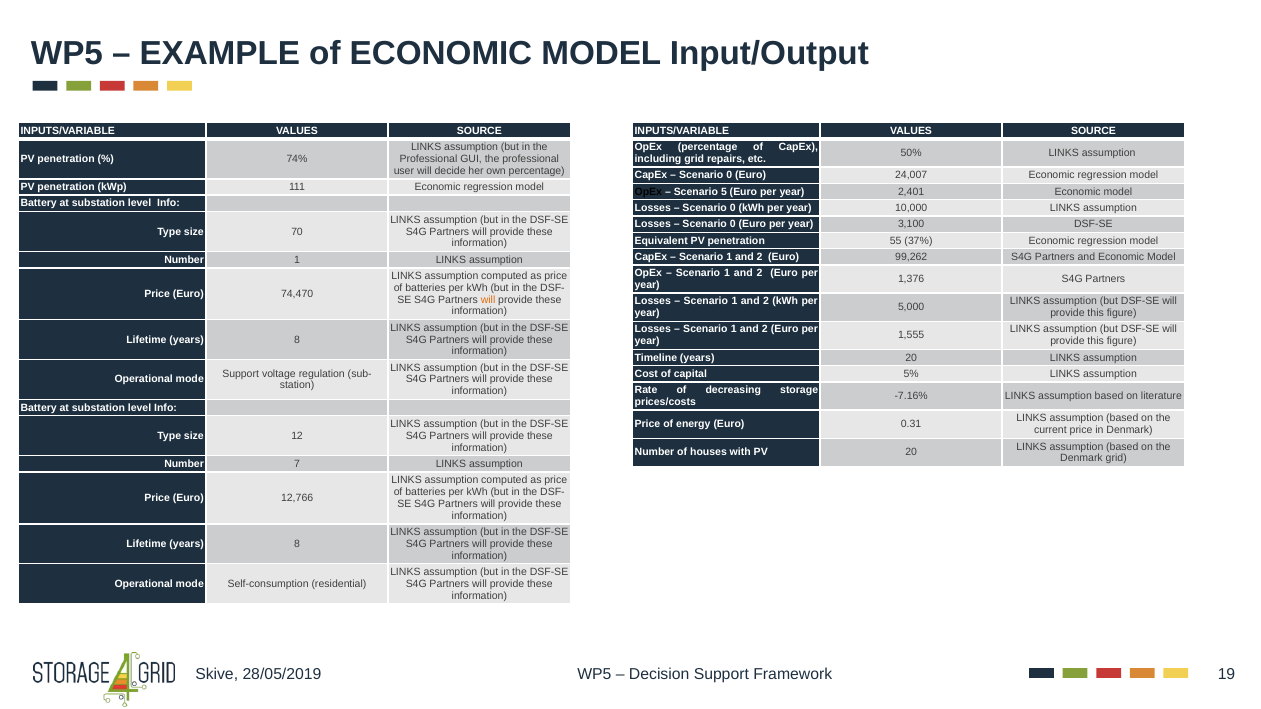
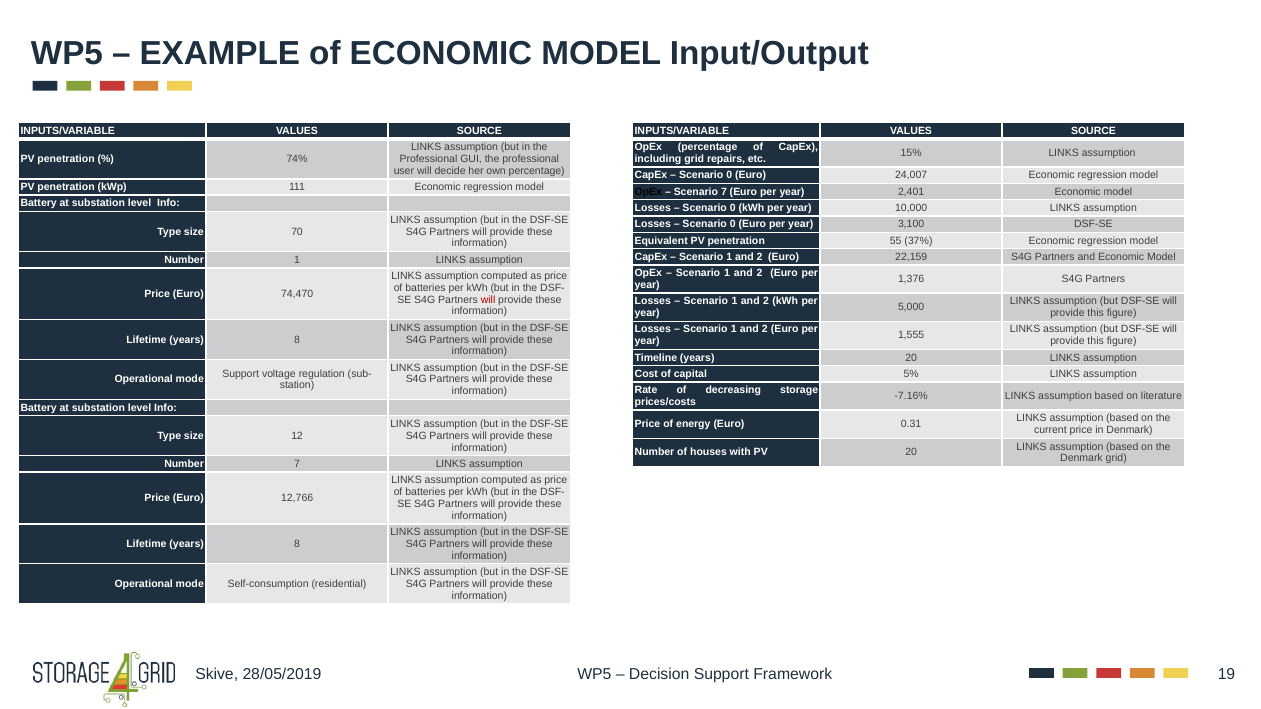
50%: 50% -> 15%
Scenario 5: 5 -> 7
99,262: 99,262 -> 22,159
will at (488, 300) colour: orange -> red
